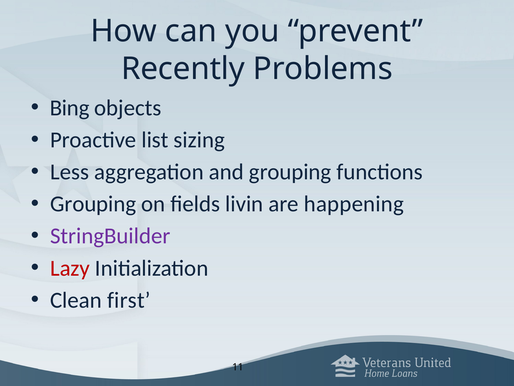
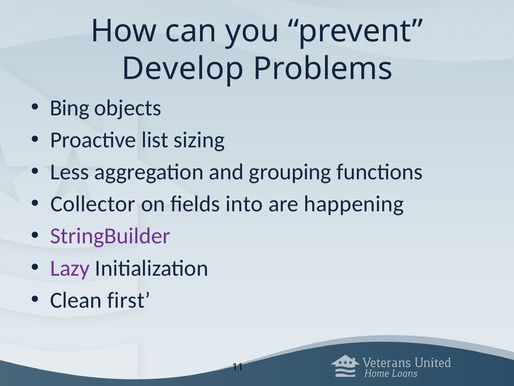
Recently: Recently -> Develop
Grouping at (93, 204): Grouping -> Collector
livin: livin -> into
Lazy colour: red -> purple
